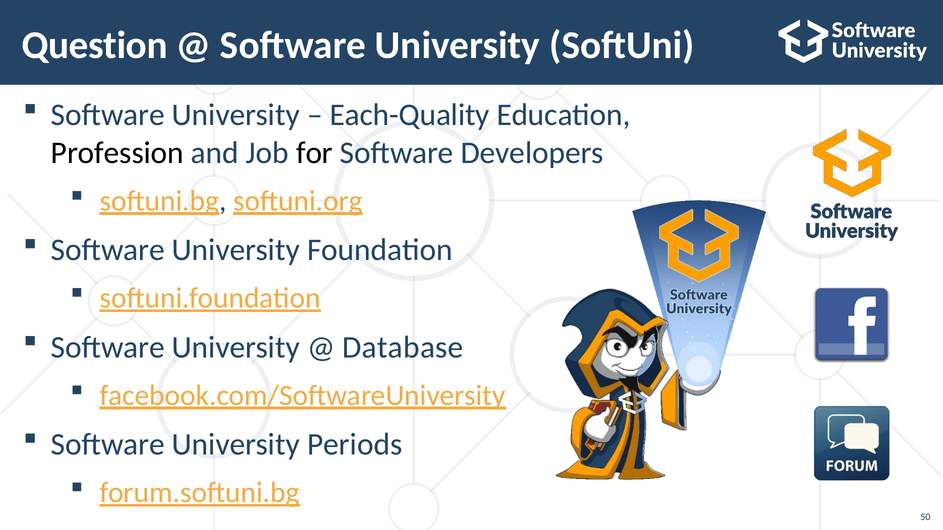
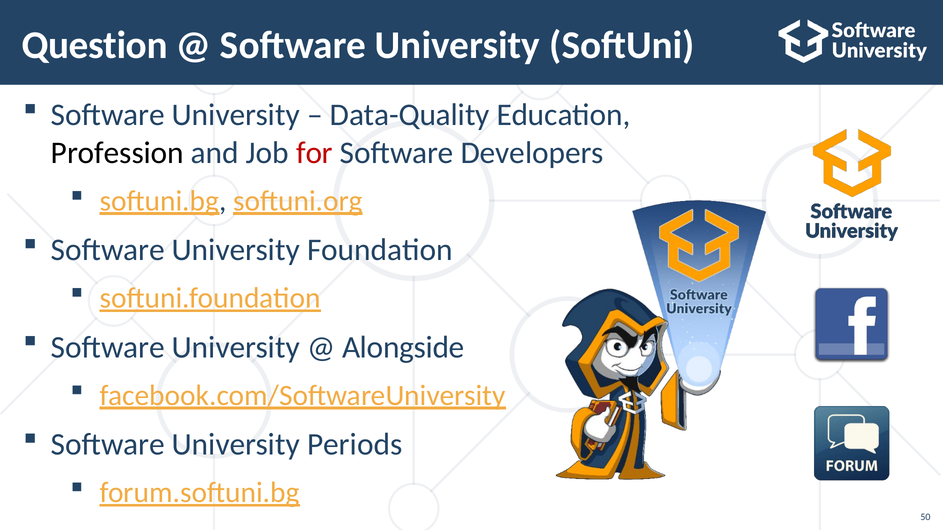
Each-Quality: Each-Quality -> Data-Quality
for colour: black -> red
Database: Database -> Alongside
